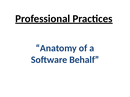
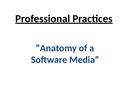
Behalf: Behalf -> Media
